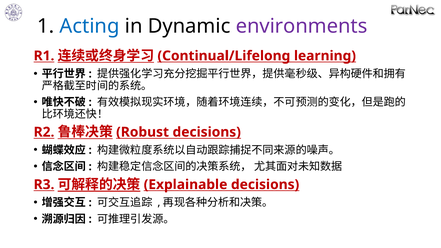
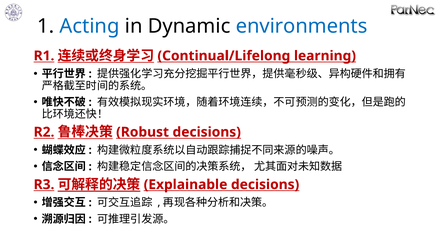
environments colour: purple -> blue
